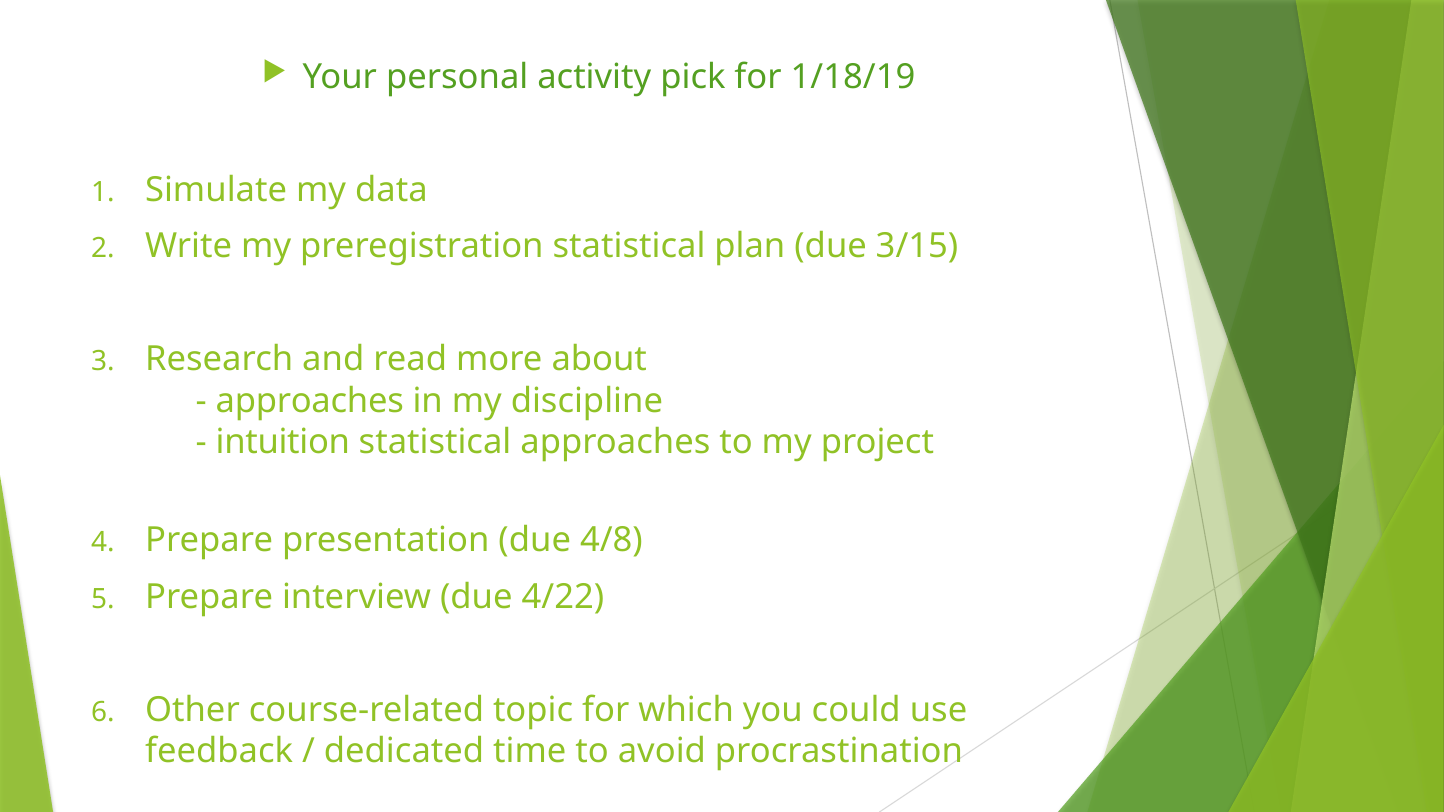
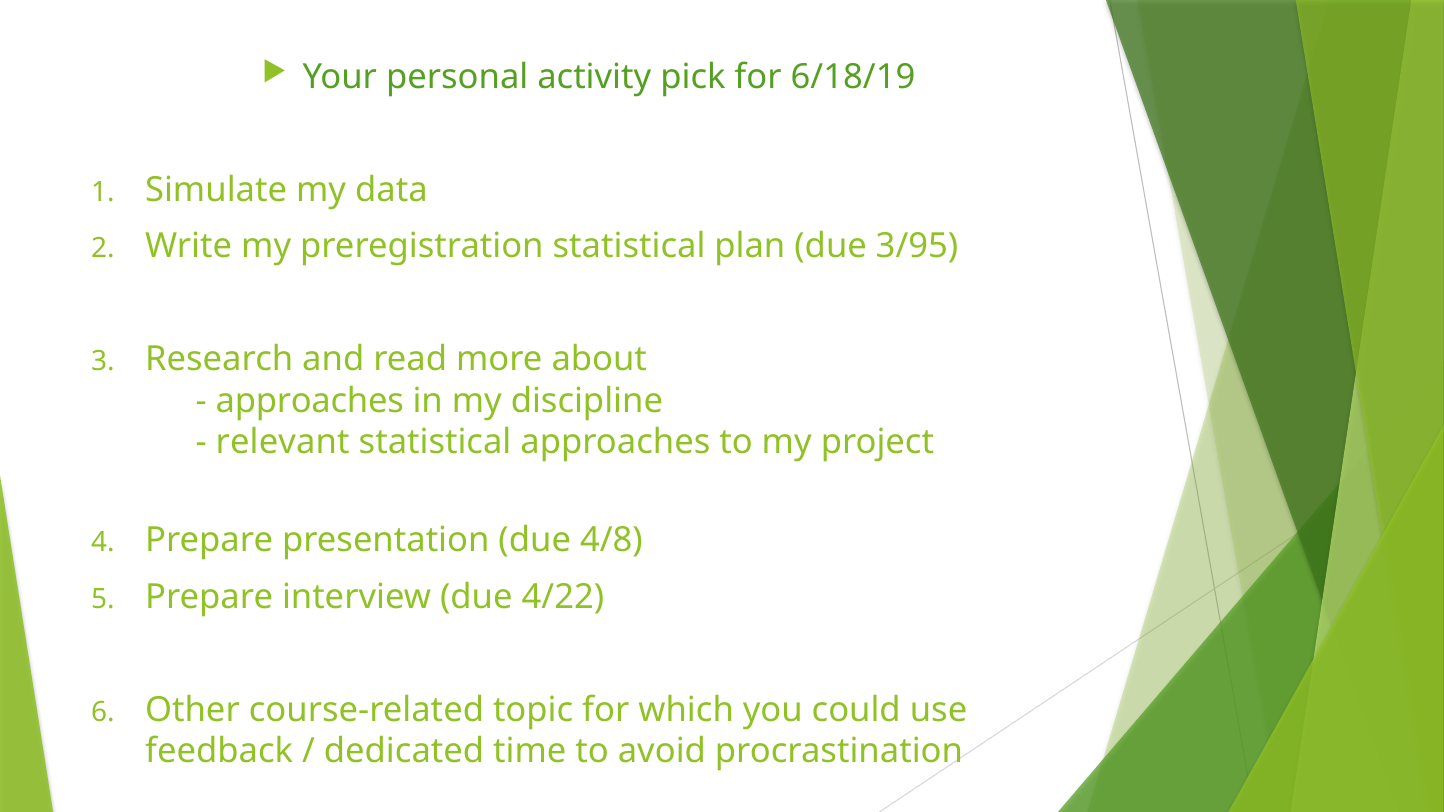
1/18/19: 1/18/19 -> 6/18/19
3/15: 3/15 -> 3/95
intuition: intuition -> relevant
